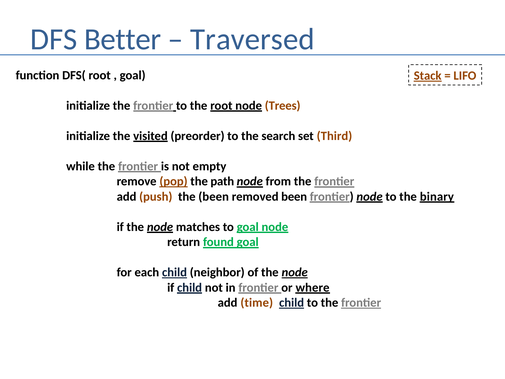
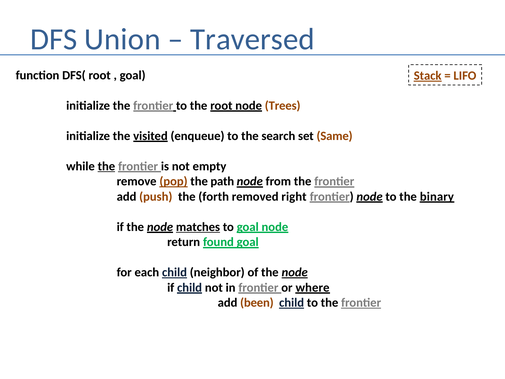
Better: Better -> Union
preorder: preorder -> enqueue
Third: Third -> Same
the at (106, 166) underline: none -> present
the been: been -> forth
removed been: been -> right
matches underline: none -> present
time: time -> been
